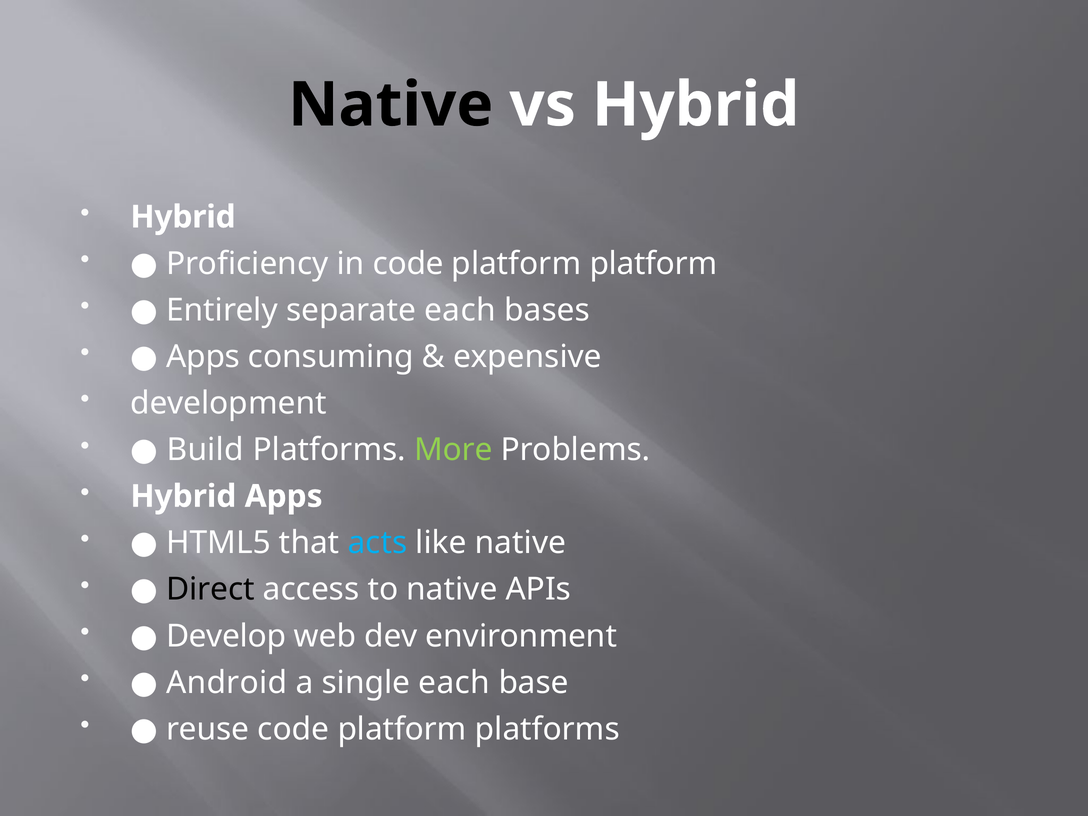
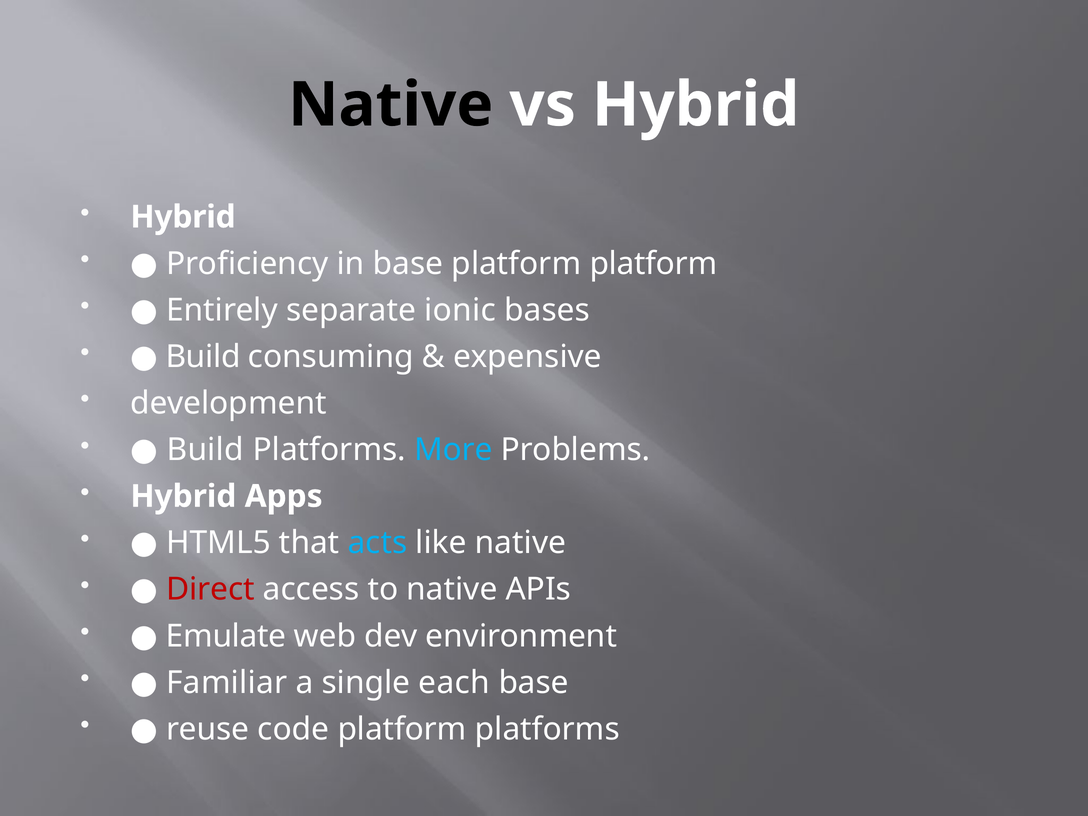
in code: code -> base
separate each: each -> ionic
Apps at (203, 357): Apps -> Build
More colour: light green -> light blue
Direct colour: black -> red
Develop: Develop -> Emulate
Android: Android -> Familiar
